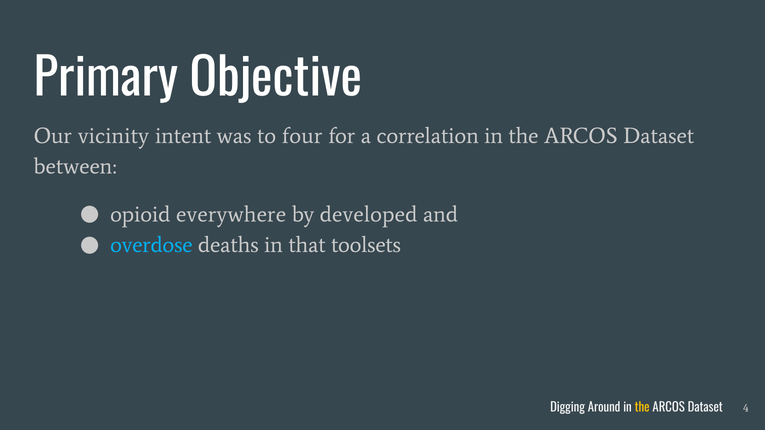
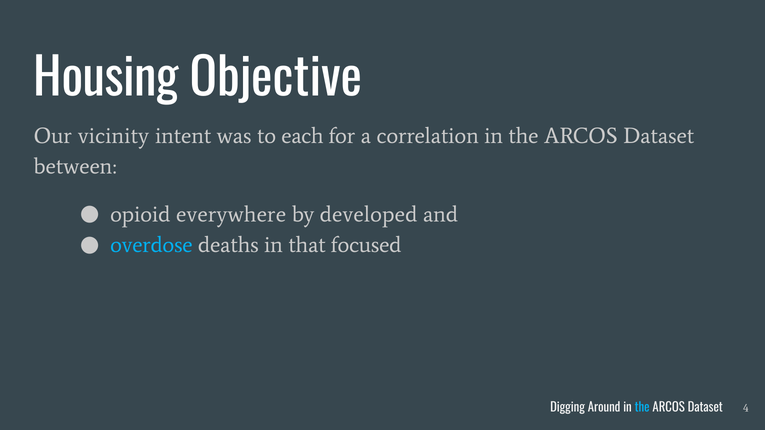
Primary: Primary -> Housing
four: four -> each
toolsets: toolsets -> focused
the at (642, 408) colour: yellow -> light blue
